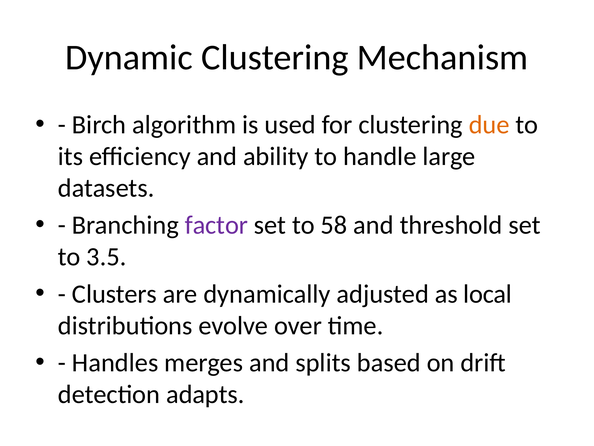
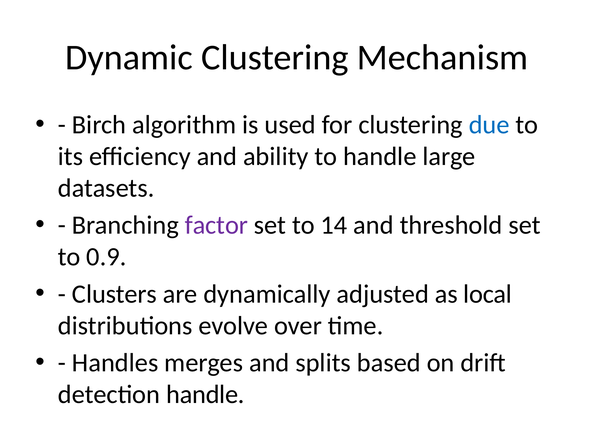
due colour: orange -> blue
58: 58 -> 14
3.5: 3.5 -> 0.9
detection adapts: adapts -> handle
